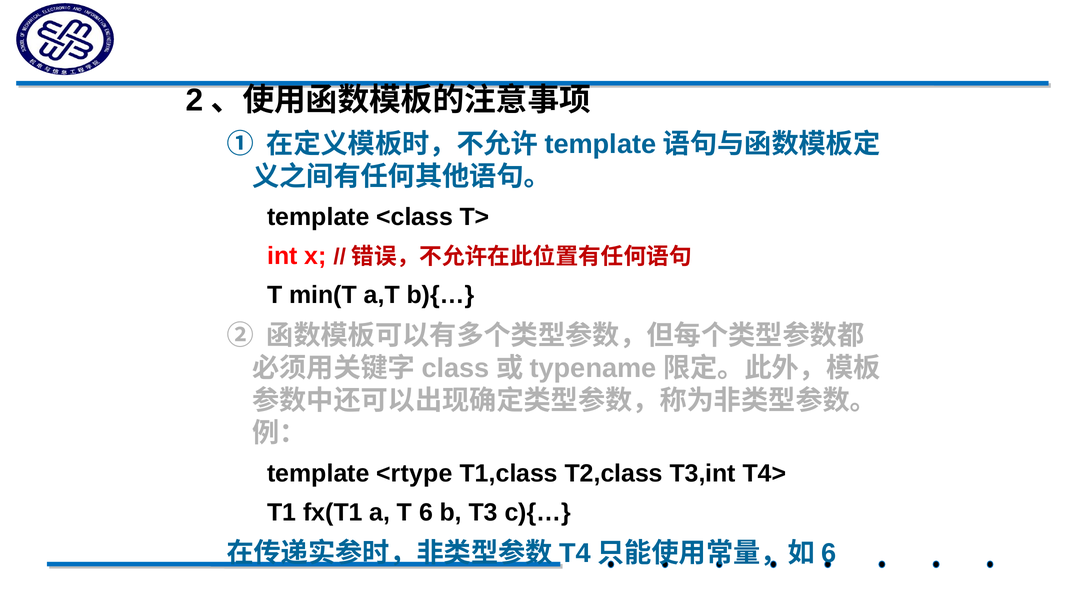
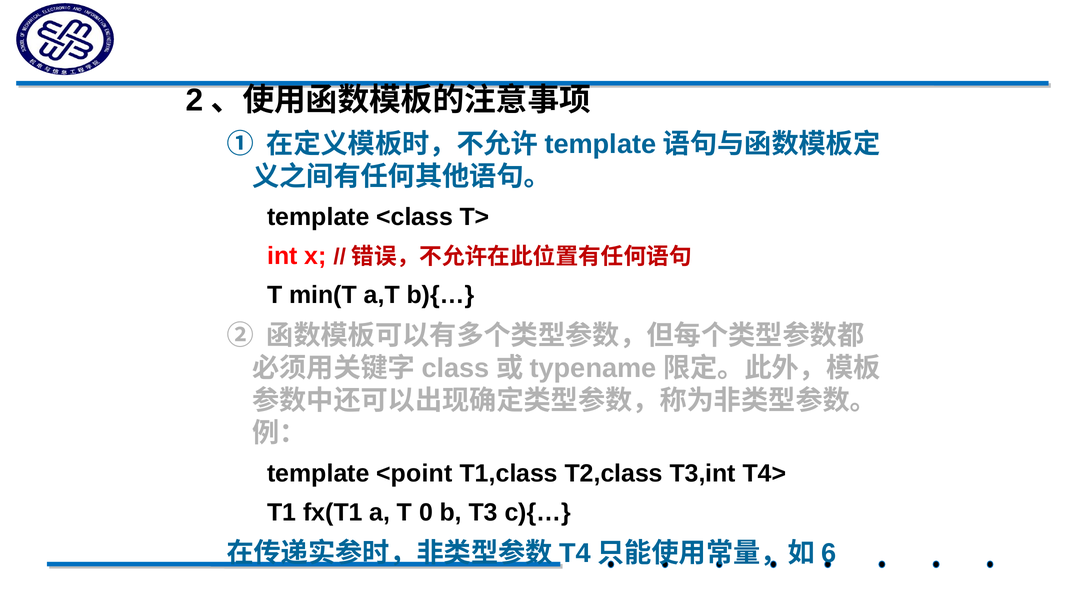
<rtype: <rtype -> <point
6: 6 -> 0
